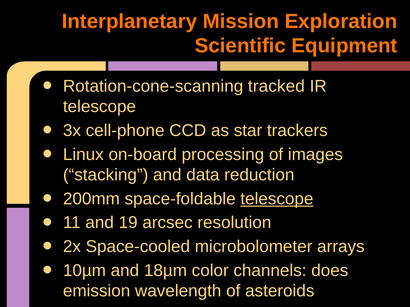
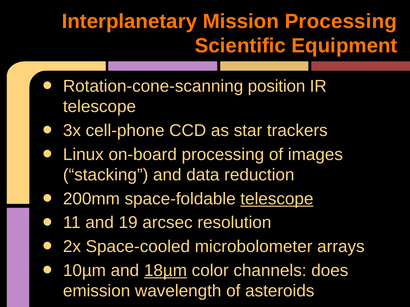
Mission Exploration: Exploration -> Processing
tracked: tracked -> position
18µm underline: none -> present
